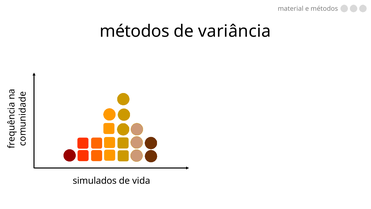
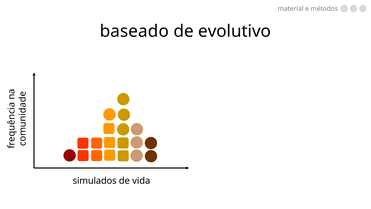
métodos at (134, 31): métodos -> baseado
variância: variância -> evolutivo
